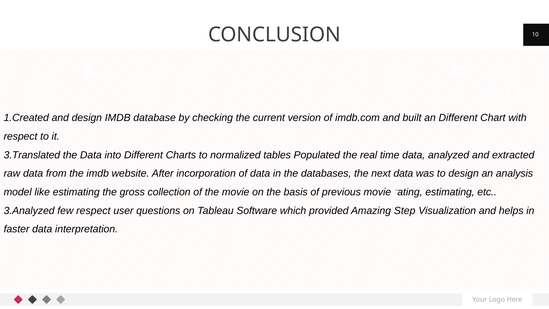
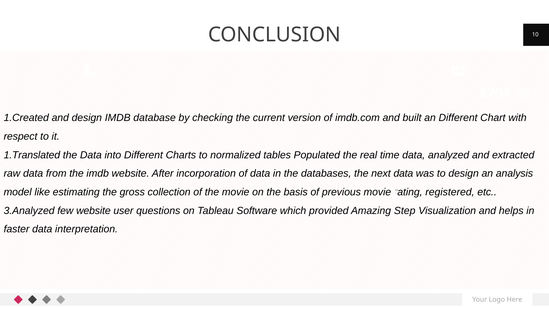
3.Translated: 3.Translated -> 1.Translated
rating estimating: estimating -> registered
few respect: respect -> website
